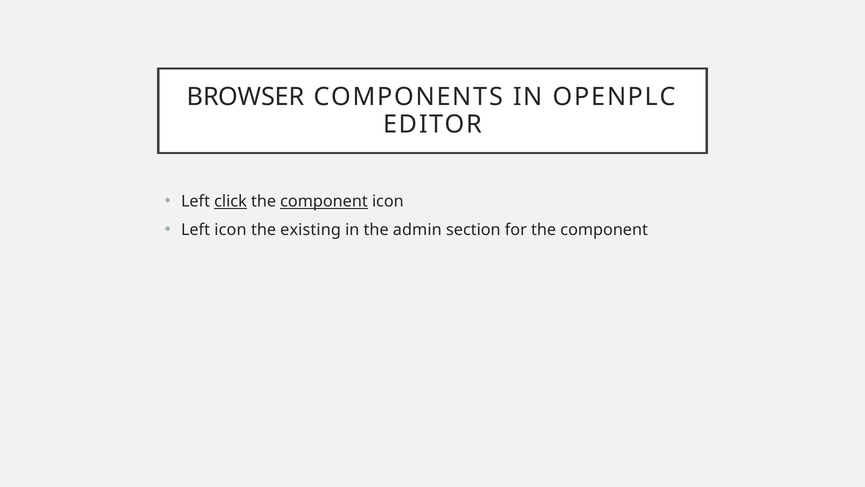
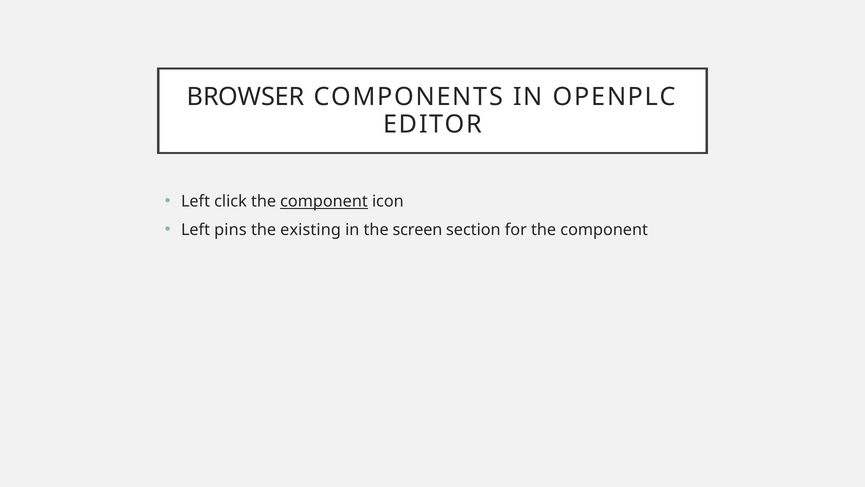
click underline: present -> none
Left icon: icon -> pins
admin: admin -> screen
